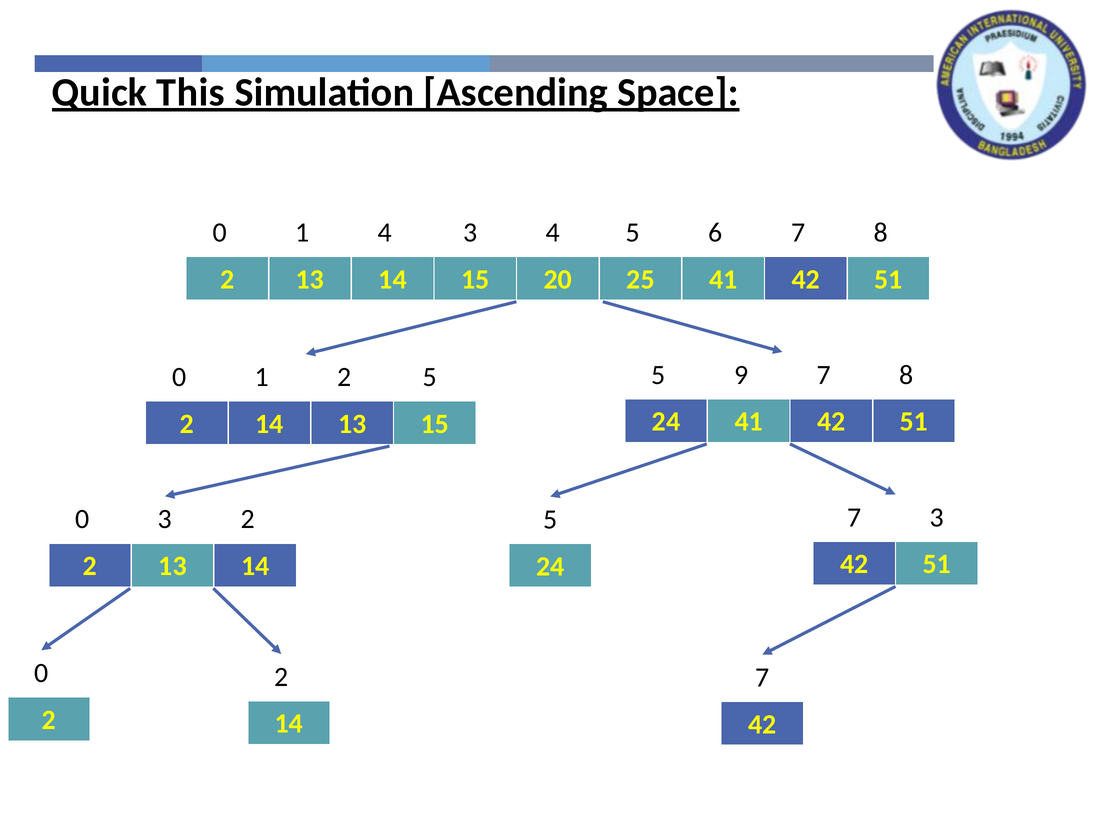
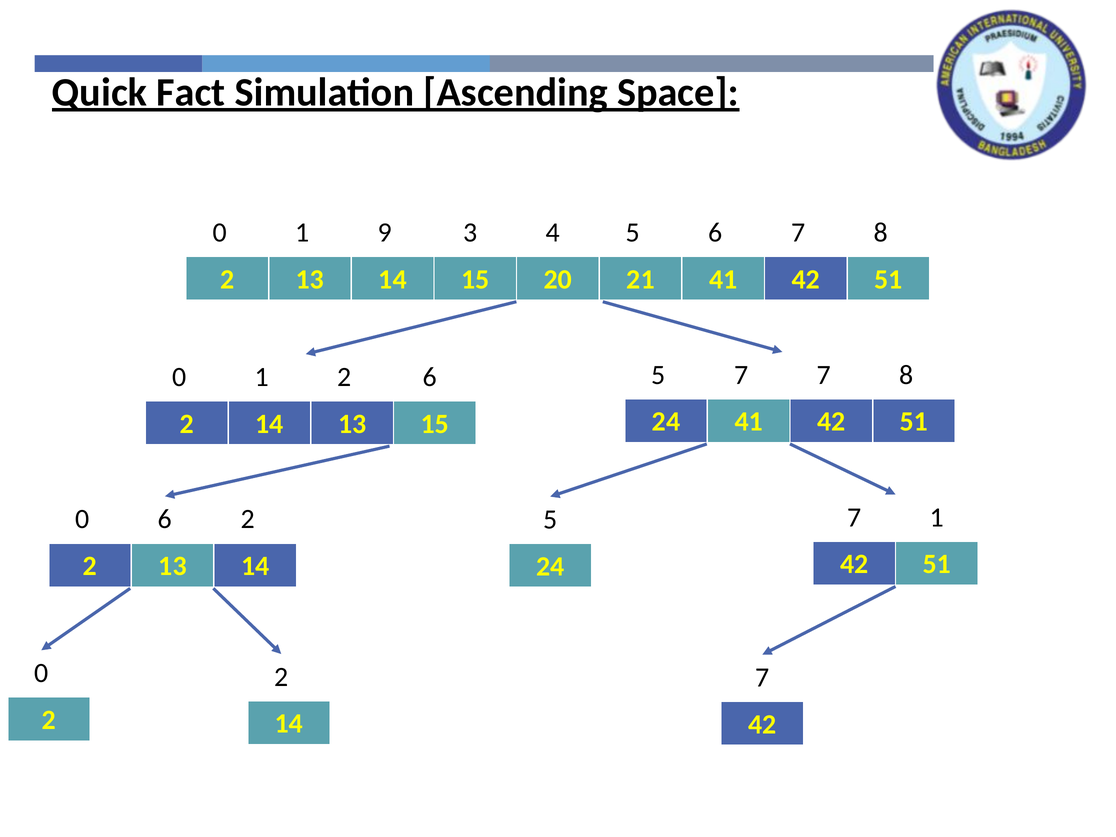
This: This -> Fact
1 4: 4 -> 9
25: 25 -> 21
5 9: 9 -> 7
2 5: 5 -> 6
7 3: 3 -> 1
0 3: 3 -> 6
